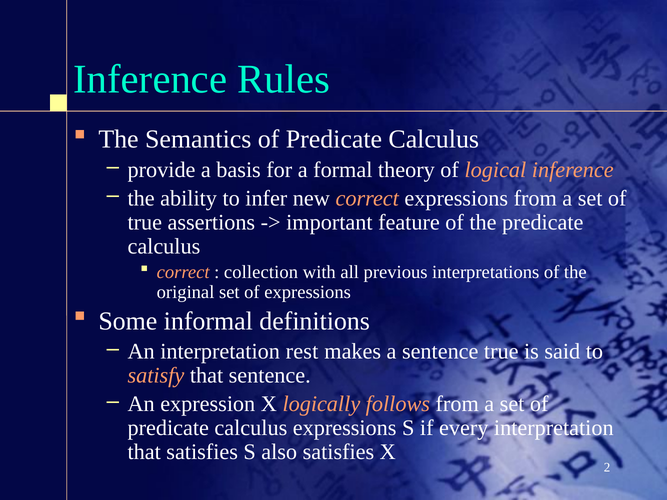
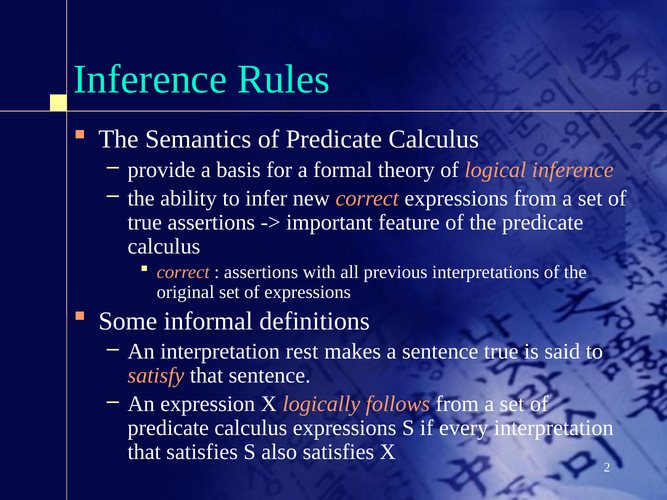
collection at (261, 272): collection -> assertions
